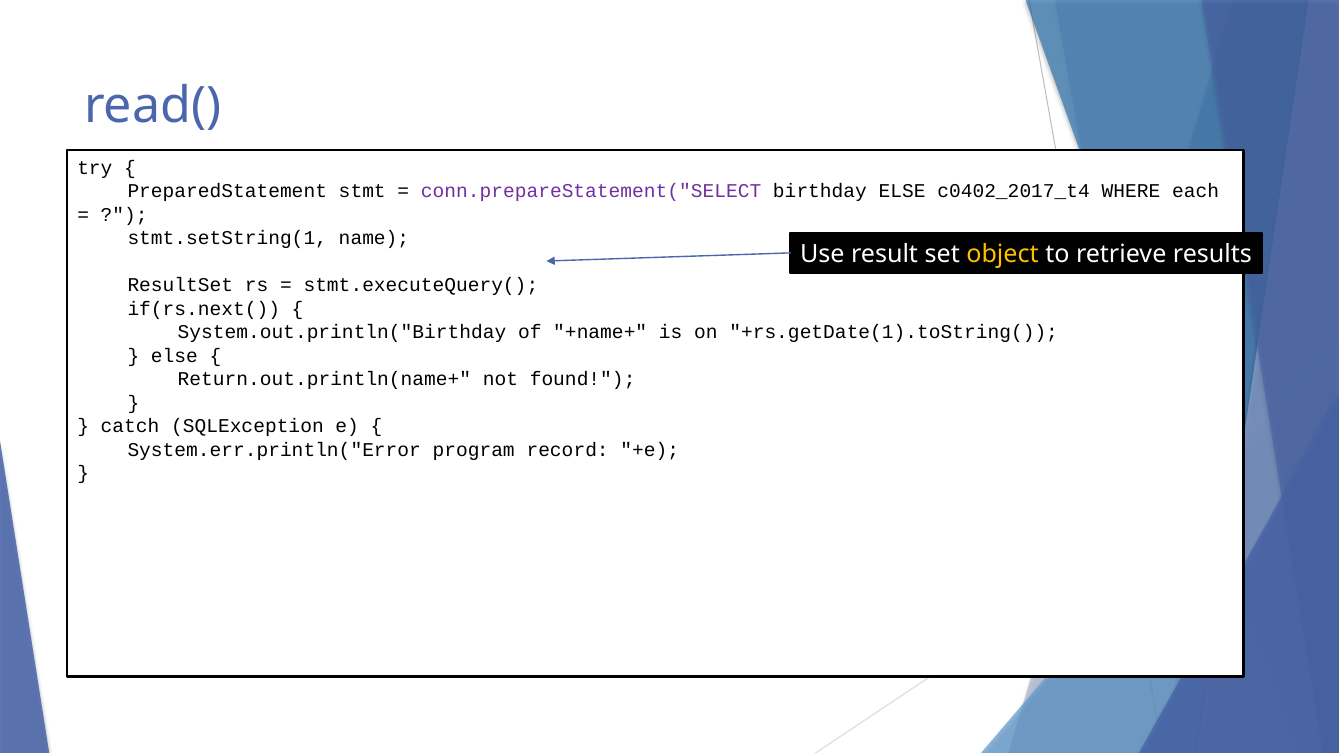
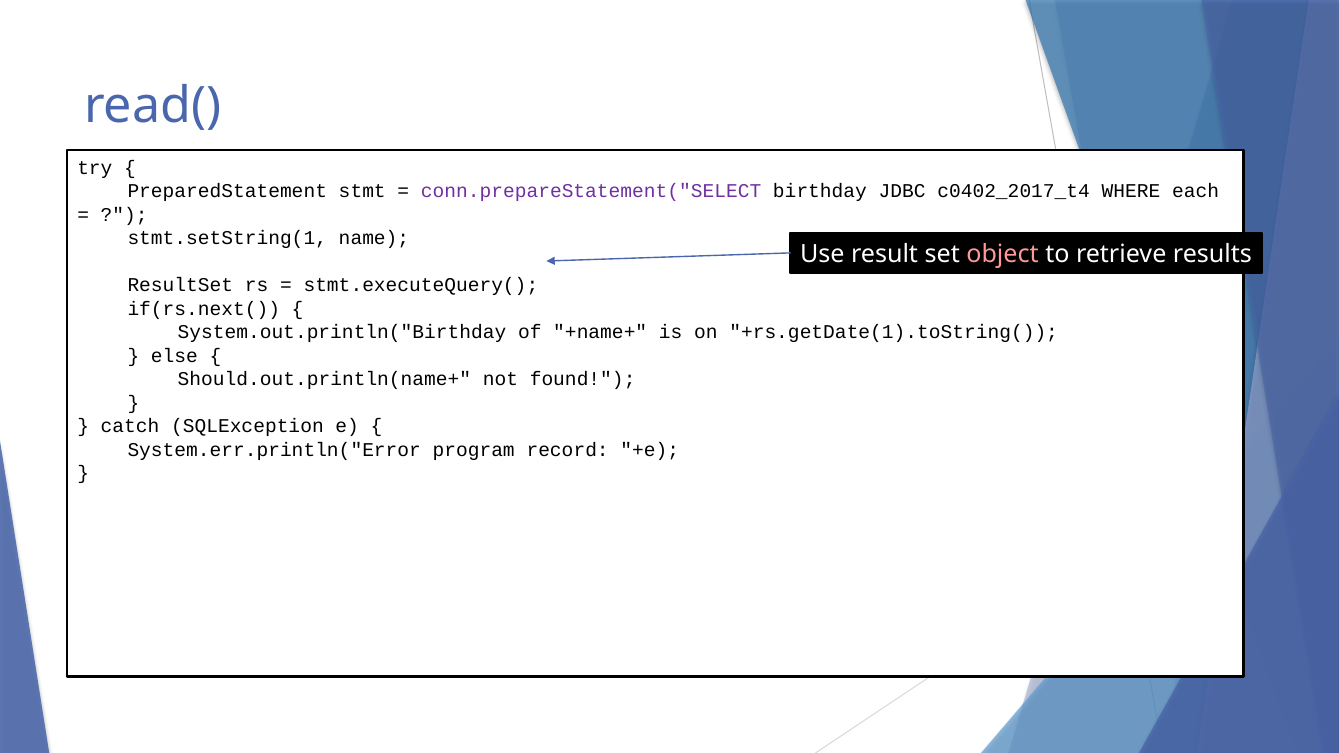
birthday ELSE: ELSE -> JDBC
object colour: yellow -> pink
Return.out.println(name+: Return.out.println(name+ -> Should.out.println(name+
